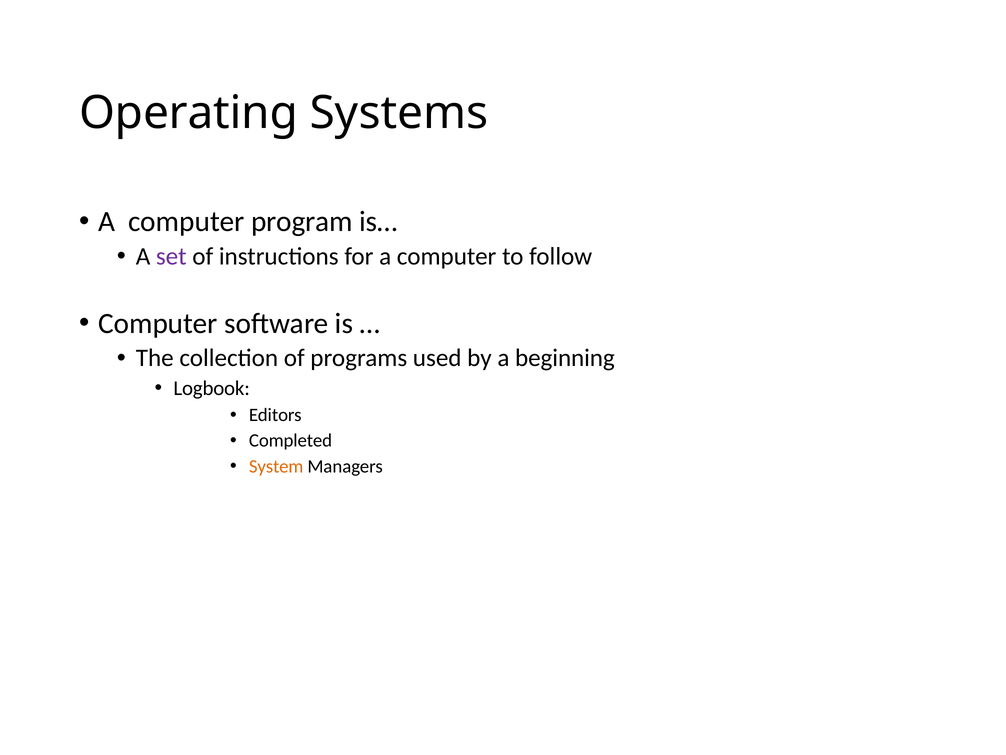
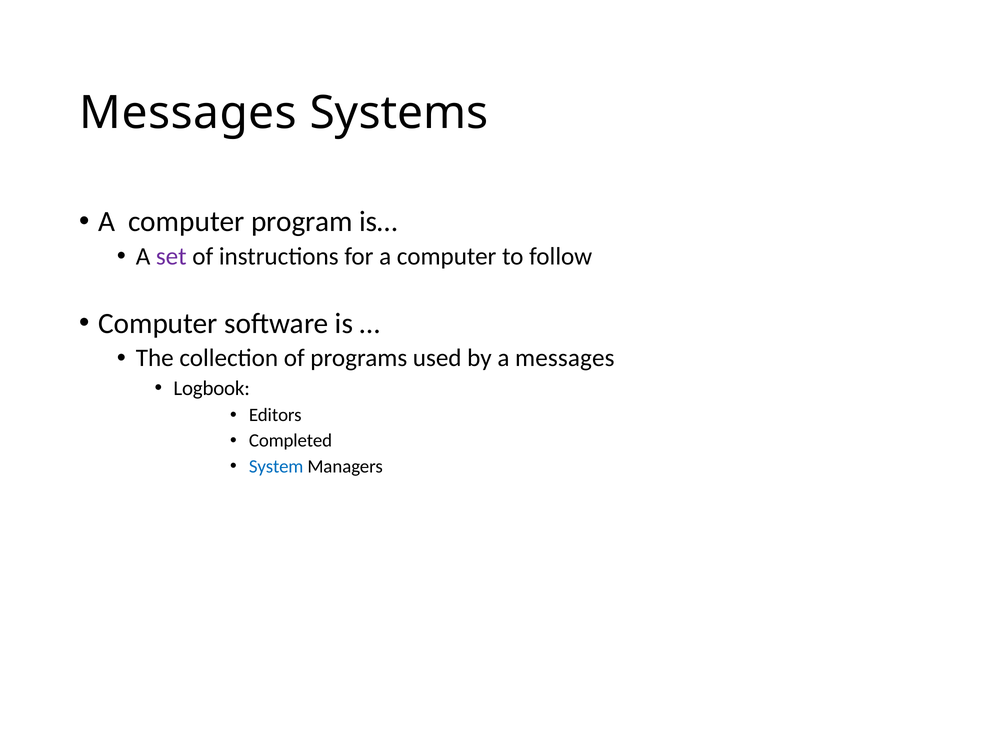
Operating at (189, 113): Operating -> Messages
a beginning: beginning -> messages
System colour: orange -> blue
